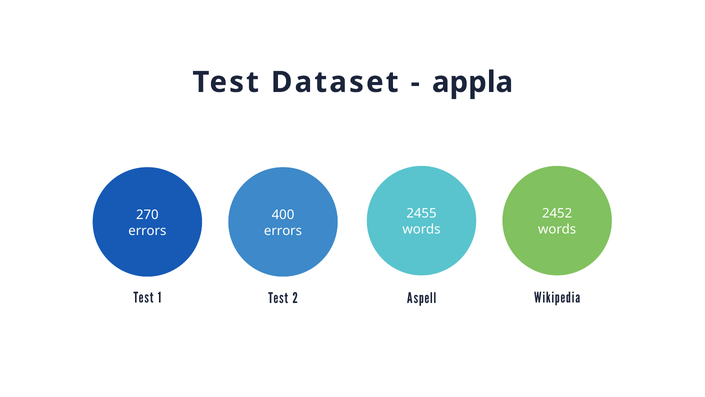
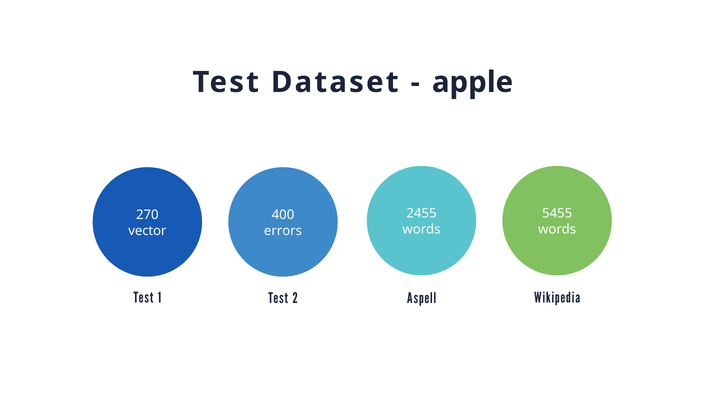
appla: appla -> apple
2452: 2452 -> 5455
errors at (147, 231): errors -> vector
